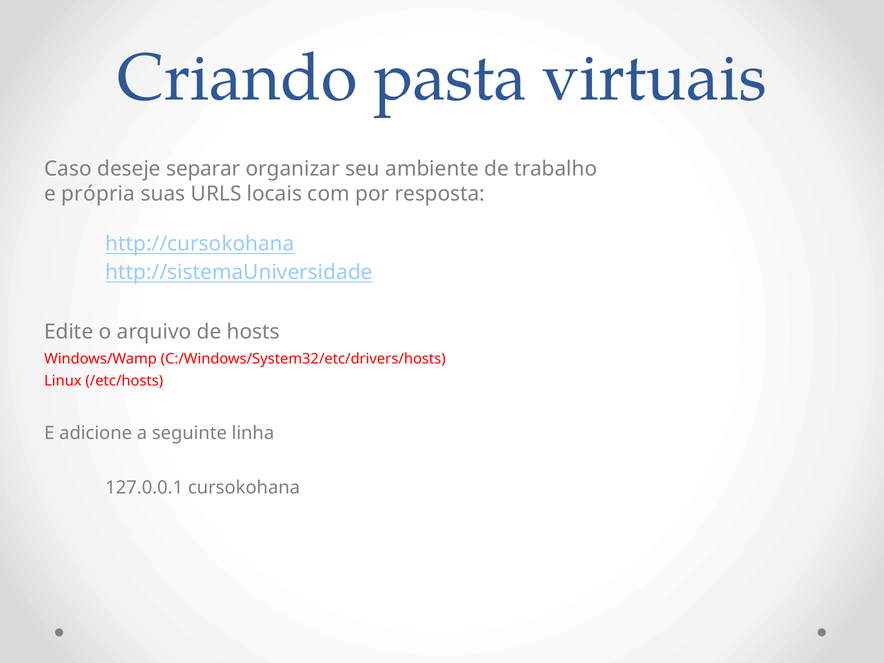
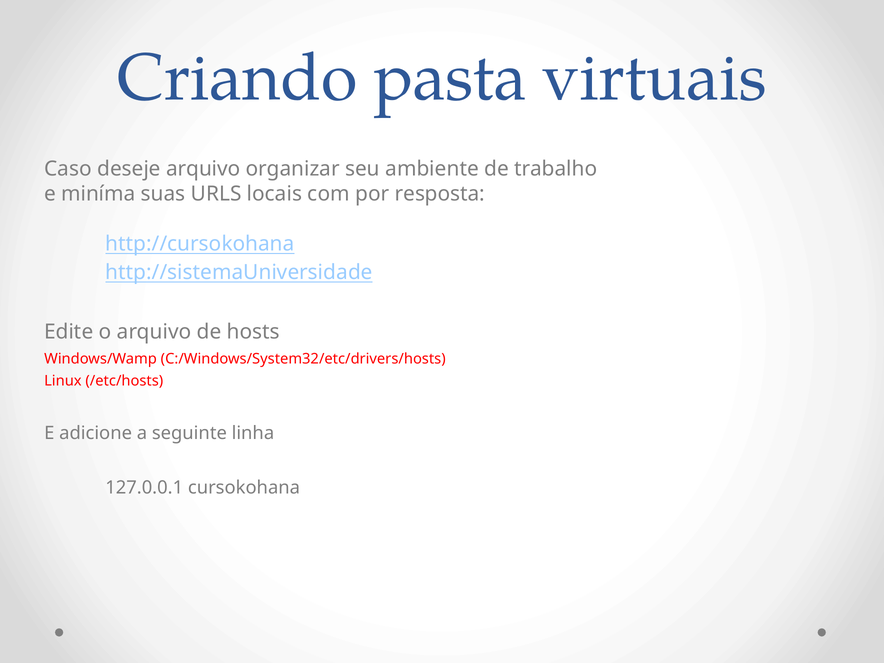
deseje separar: separar -> arquivo
própria: própria -> miníma
